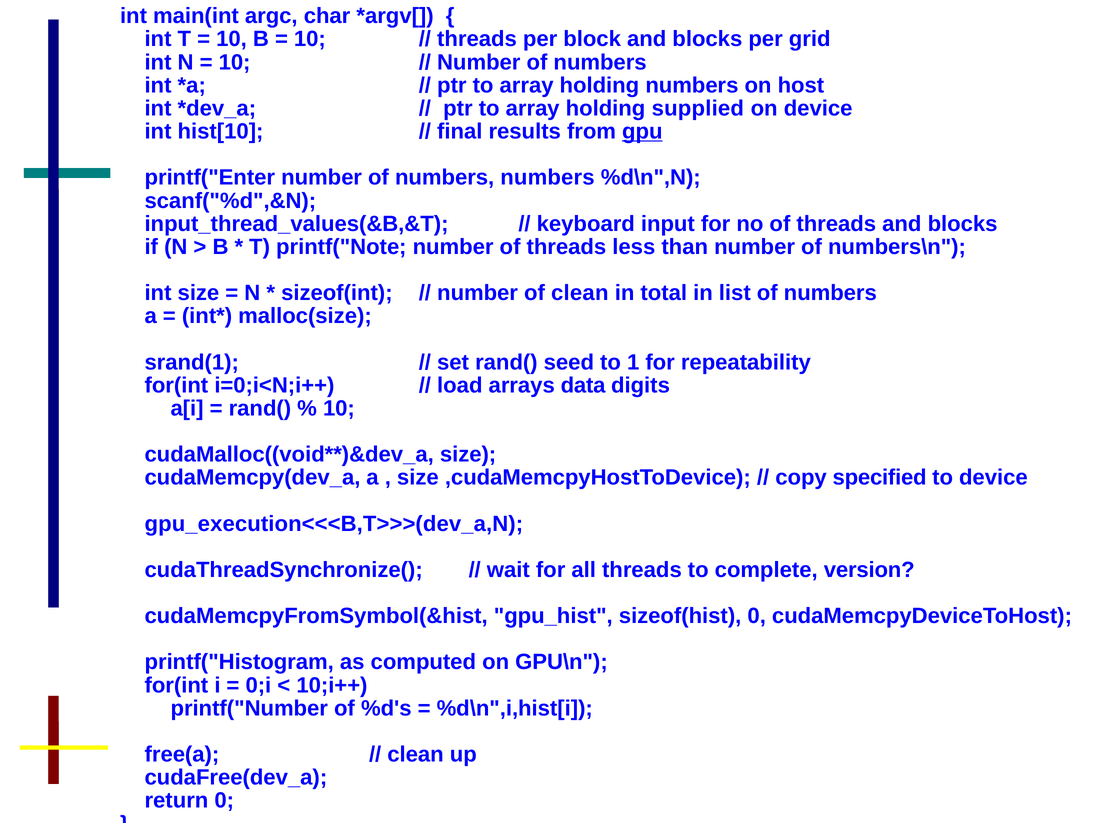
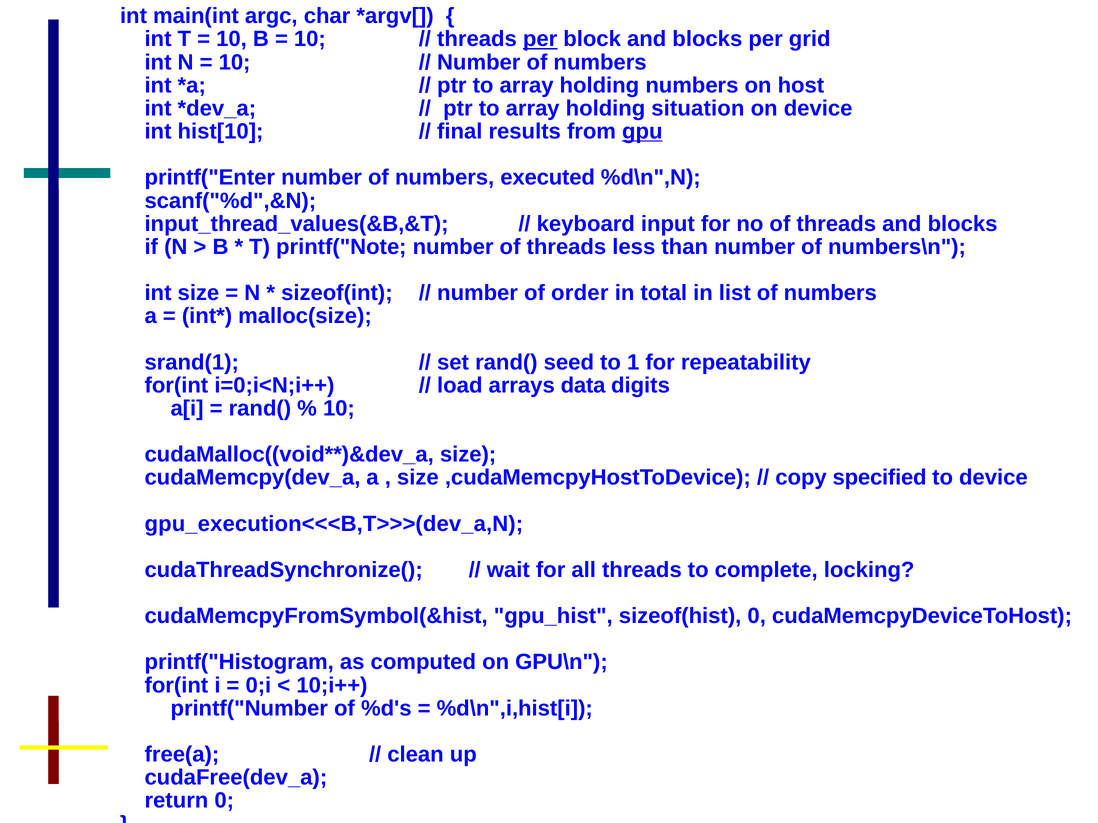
per at (540, 39) underline: none -> present
supplied: supplied -> situation
numbers numbers: numbers -> executed
of clean: clean -> order
version: version -> locking
